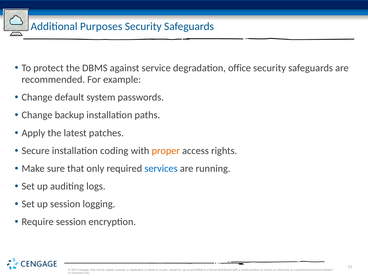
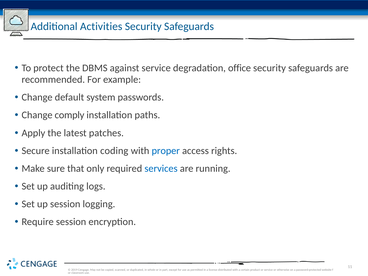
Purposes: Purposes -> Activities
backup: backup -> comply
proper colour: orange -> blue
